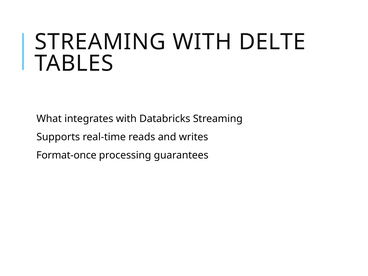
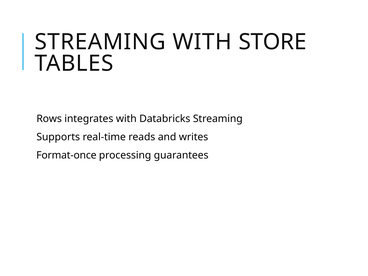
DELTE: DELTE -> STORE
What: What -> Rows
